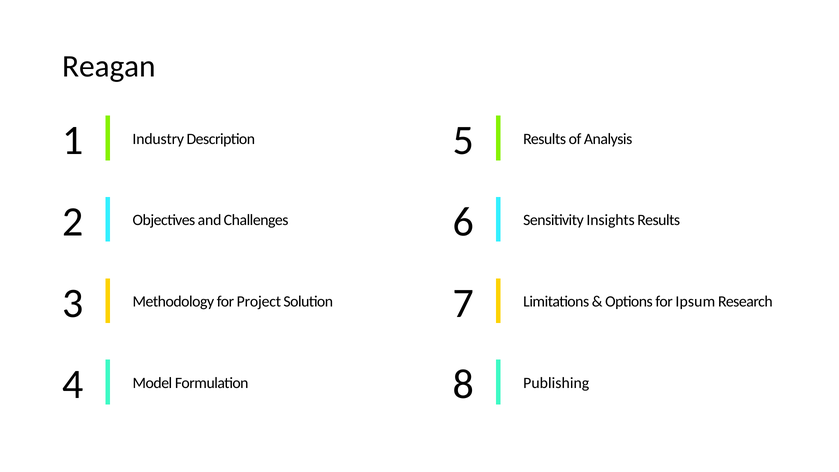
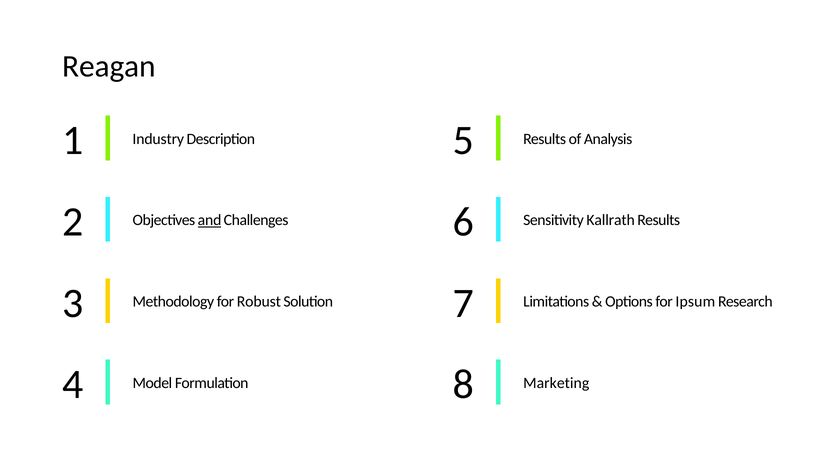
and underline: none -> present
Insights: Insights -> Kallrath
Project: Project -> Robust
Publishing: Publishing -> Marketing
